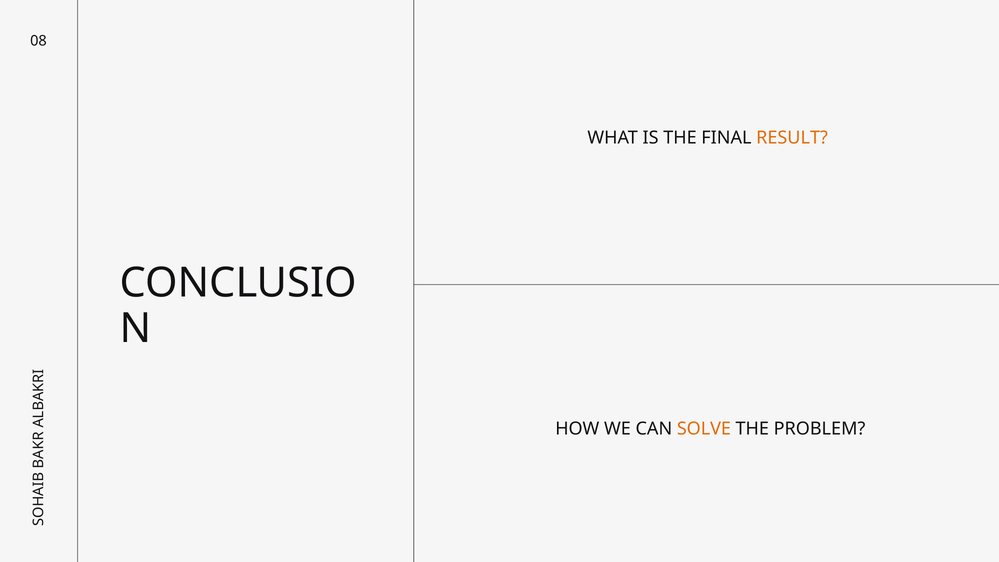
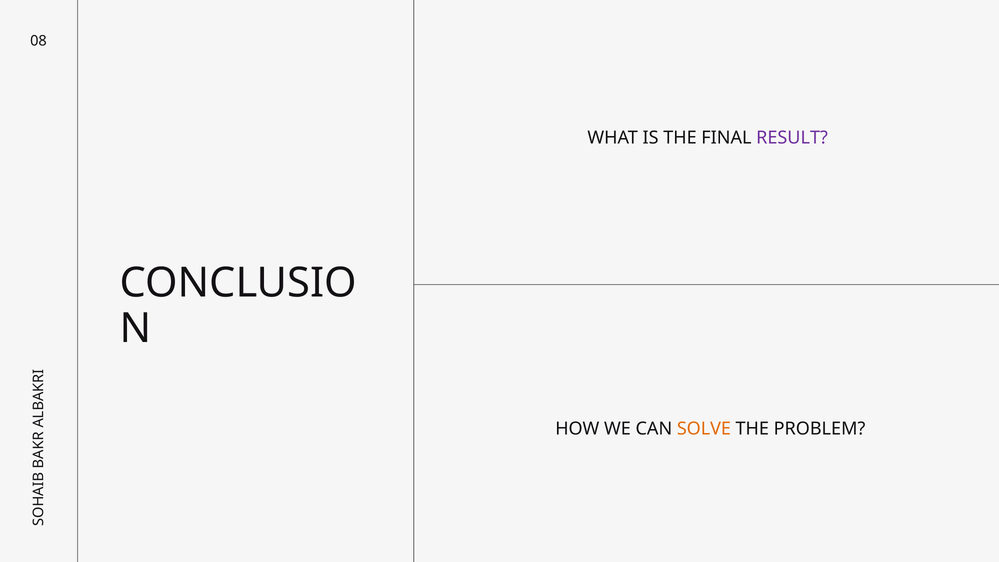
RESULT colour: orange -> purple
